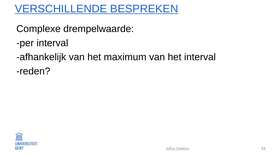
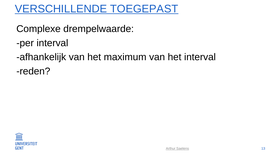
BESPREKEN: BESPREKEN -> TOEGEPAST
